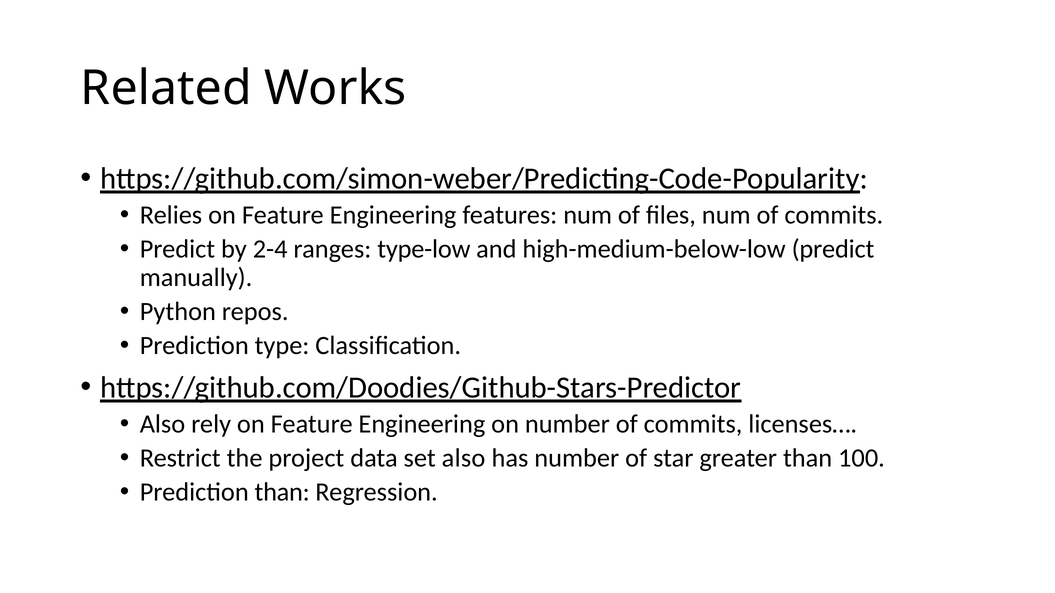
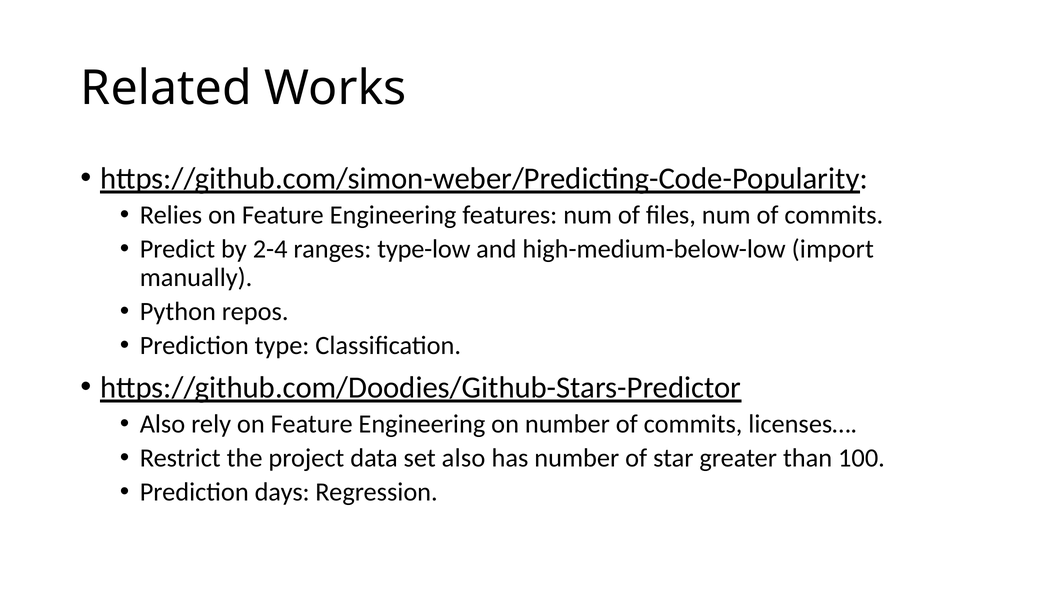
high-medium-below-low predict: predict -> import
Prediction than: than -> days
